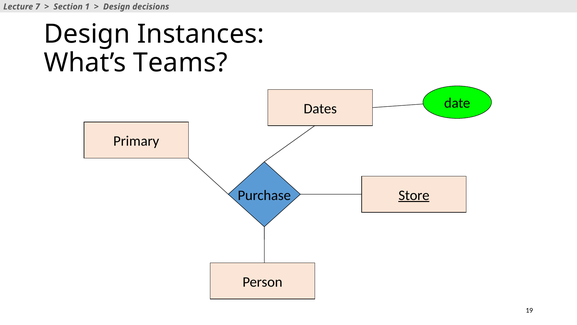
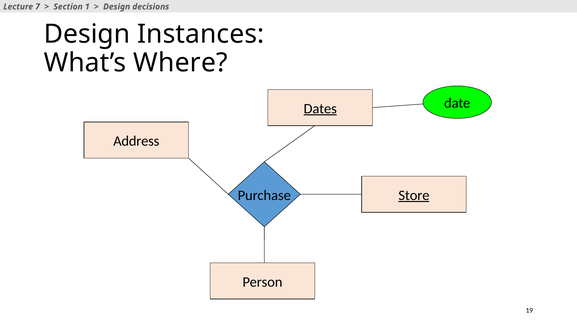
Teams: Teams -> Where
Dates underline: none -> present
Primary: Primary -> Address
